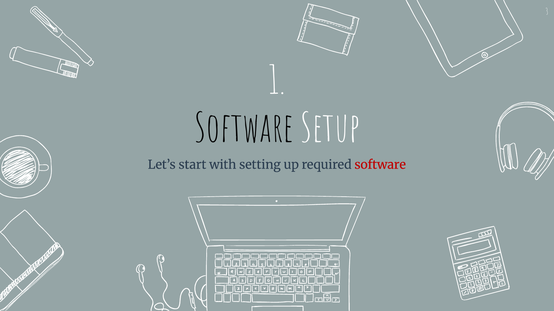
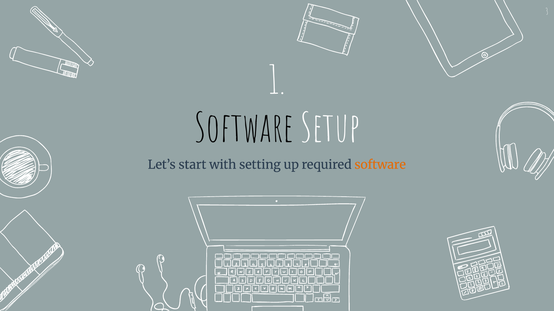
software at (380, 165) colour: red -> orange
